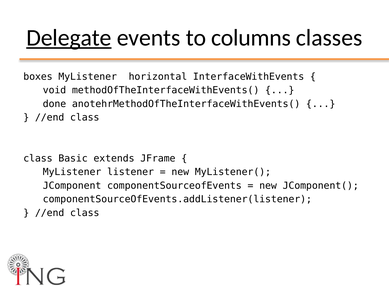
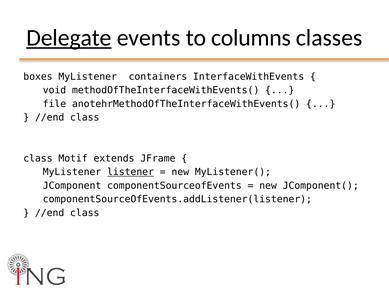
horizontal: horizontal -> containers
done: done -> file
Basic: Basic -> Motif
listener underline: none -> present
